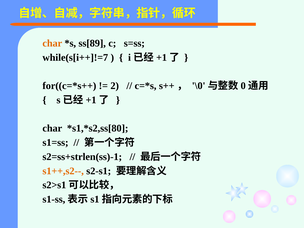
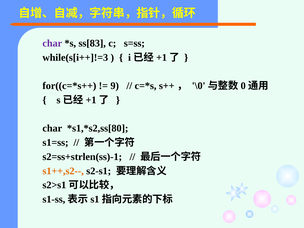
char at (52, 43) colour: orange -> purple
ss[89: ss[89 -> ss[83
while(s[i++]!=7: while(s[i++]!=7 -> while(s[i++]!=3
2: 2 -> 9
